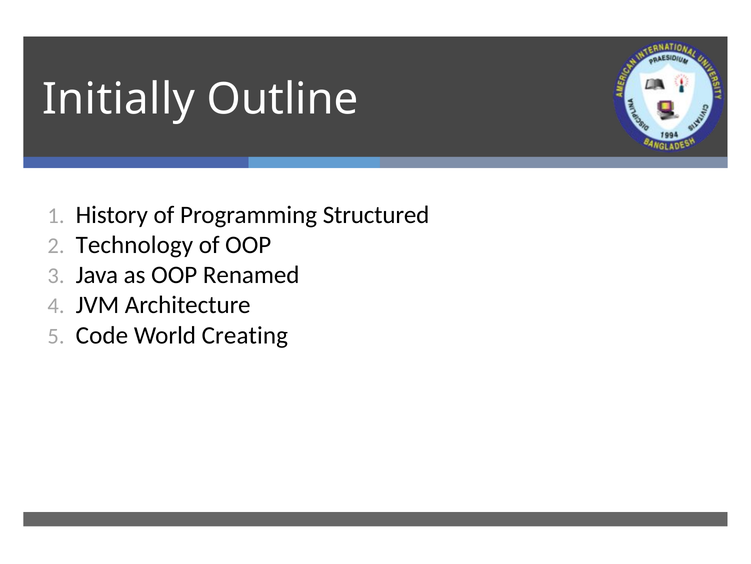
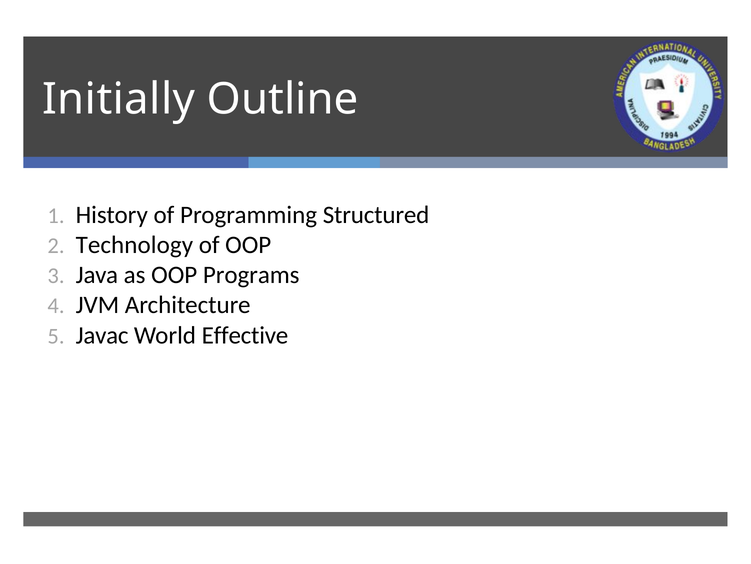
Renamed: Renamed -> Programs
Code: Code -> Javac
Creating: Creating -> Effective
